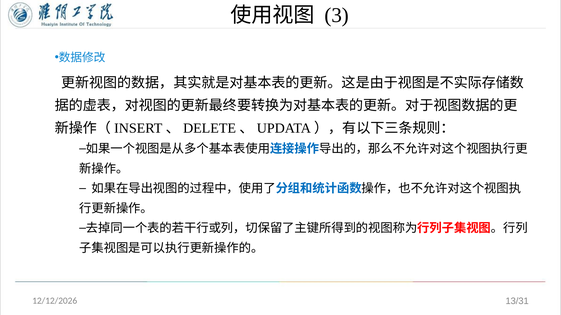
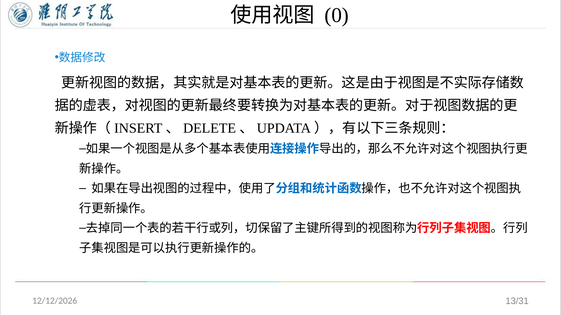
3: 3 -> 0
